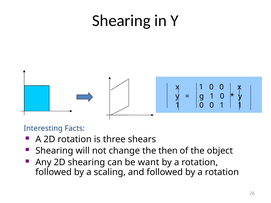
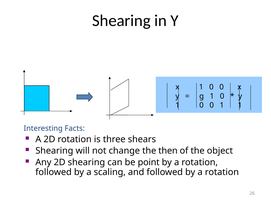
want: want -> point
